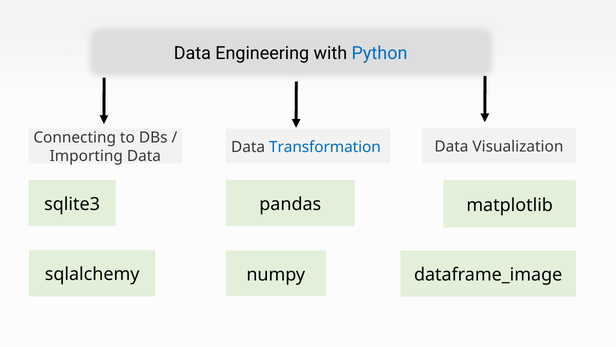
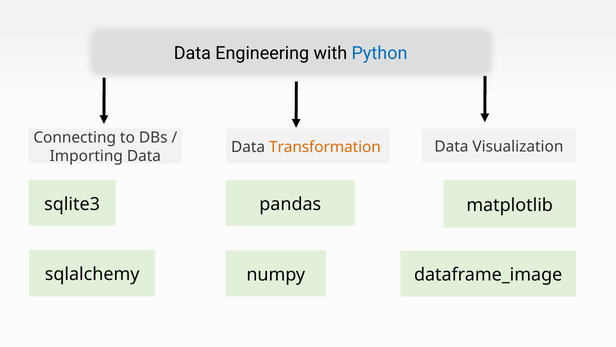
Transformation colour: blue -> orange
